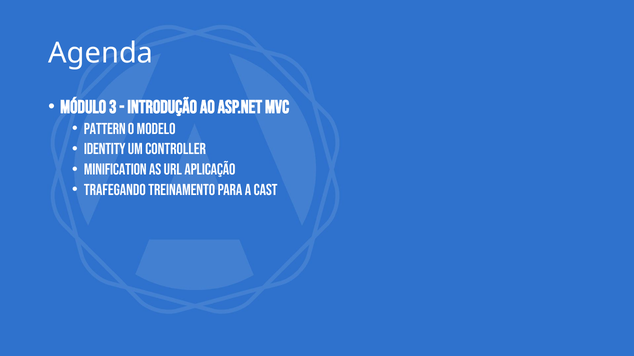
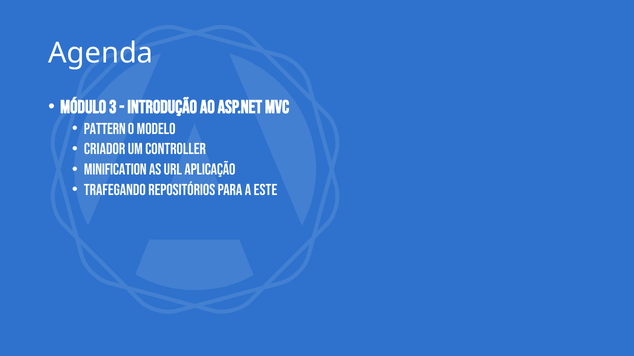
Identity: Identity -> Criador
treinamento: treinamento -> repositórios
Cast: Cast -> Este
